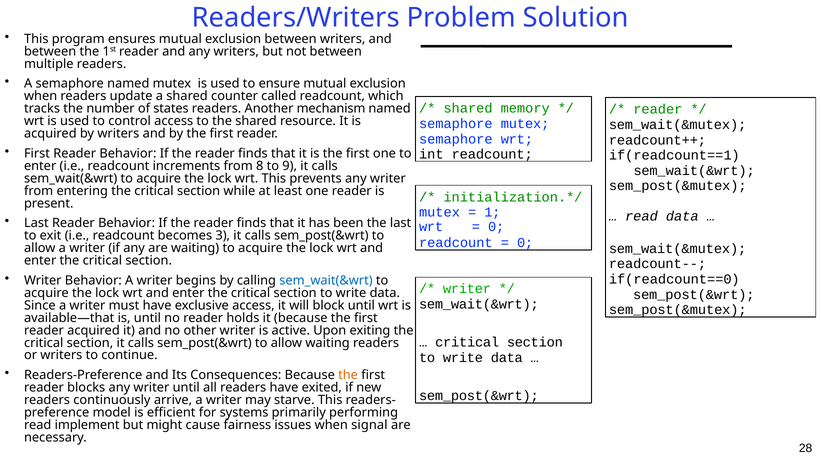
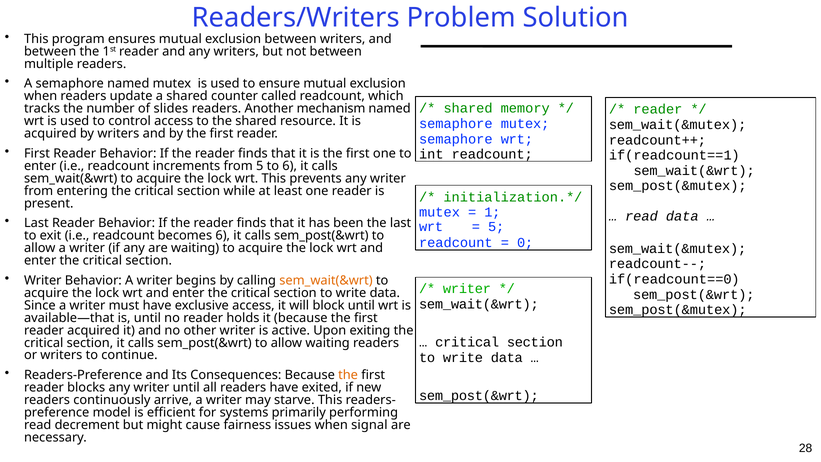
states: states -> slides
from 8: 8 -> 5
to 9: 9 -> 6
0 at (496, 227): 0 -> 5
becomes 3: 3 -> 6
sem_wait(&wrt at (326, 280) colour: blue -> orange
implement: implement -> decrement
